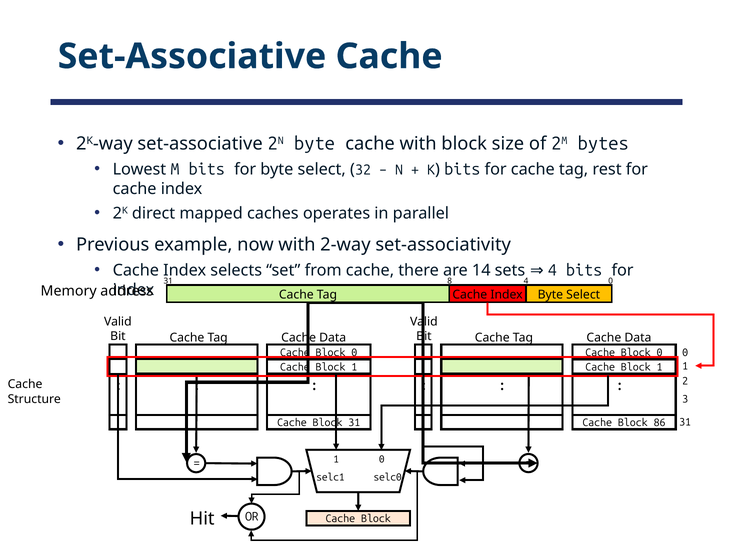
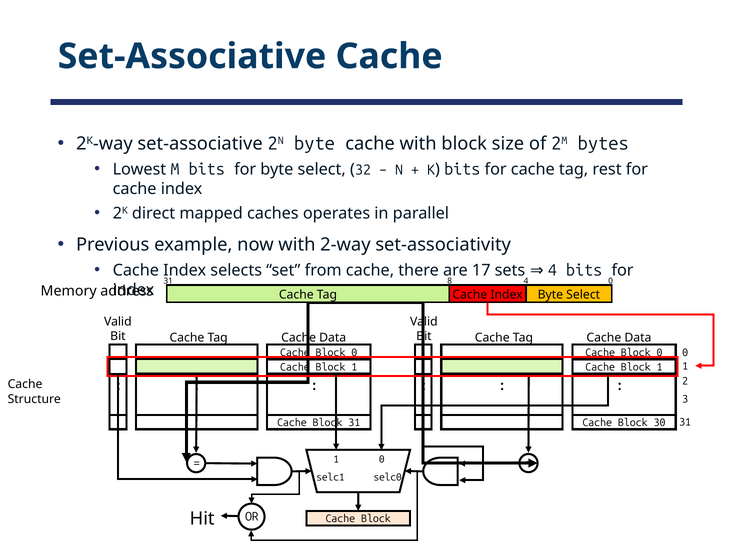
14: 14 -> 17
86: 86 -> 30
